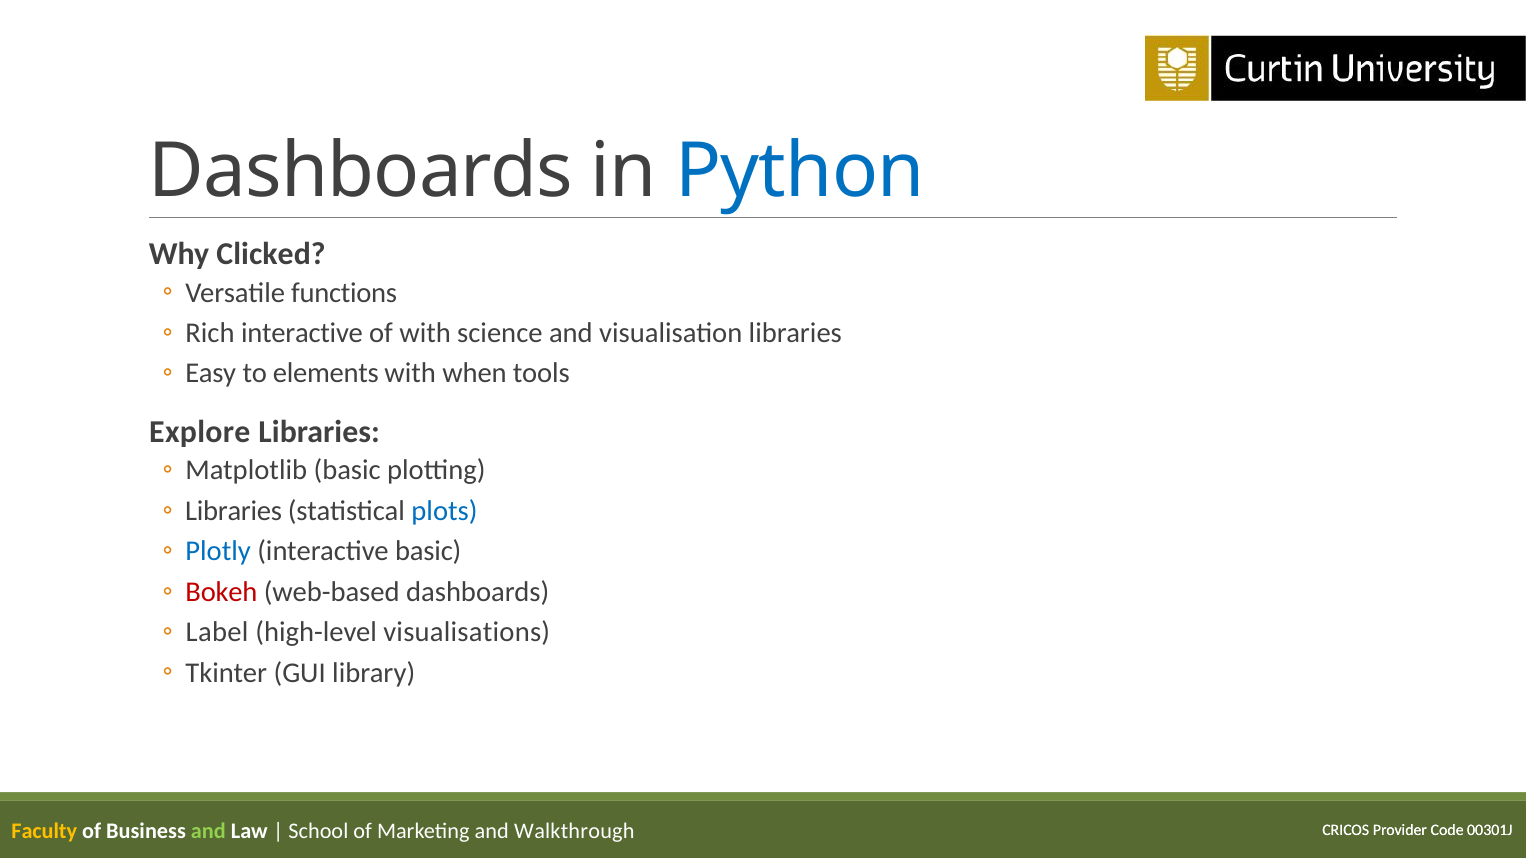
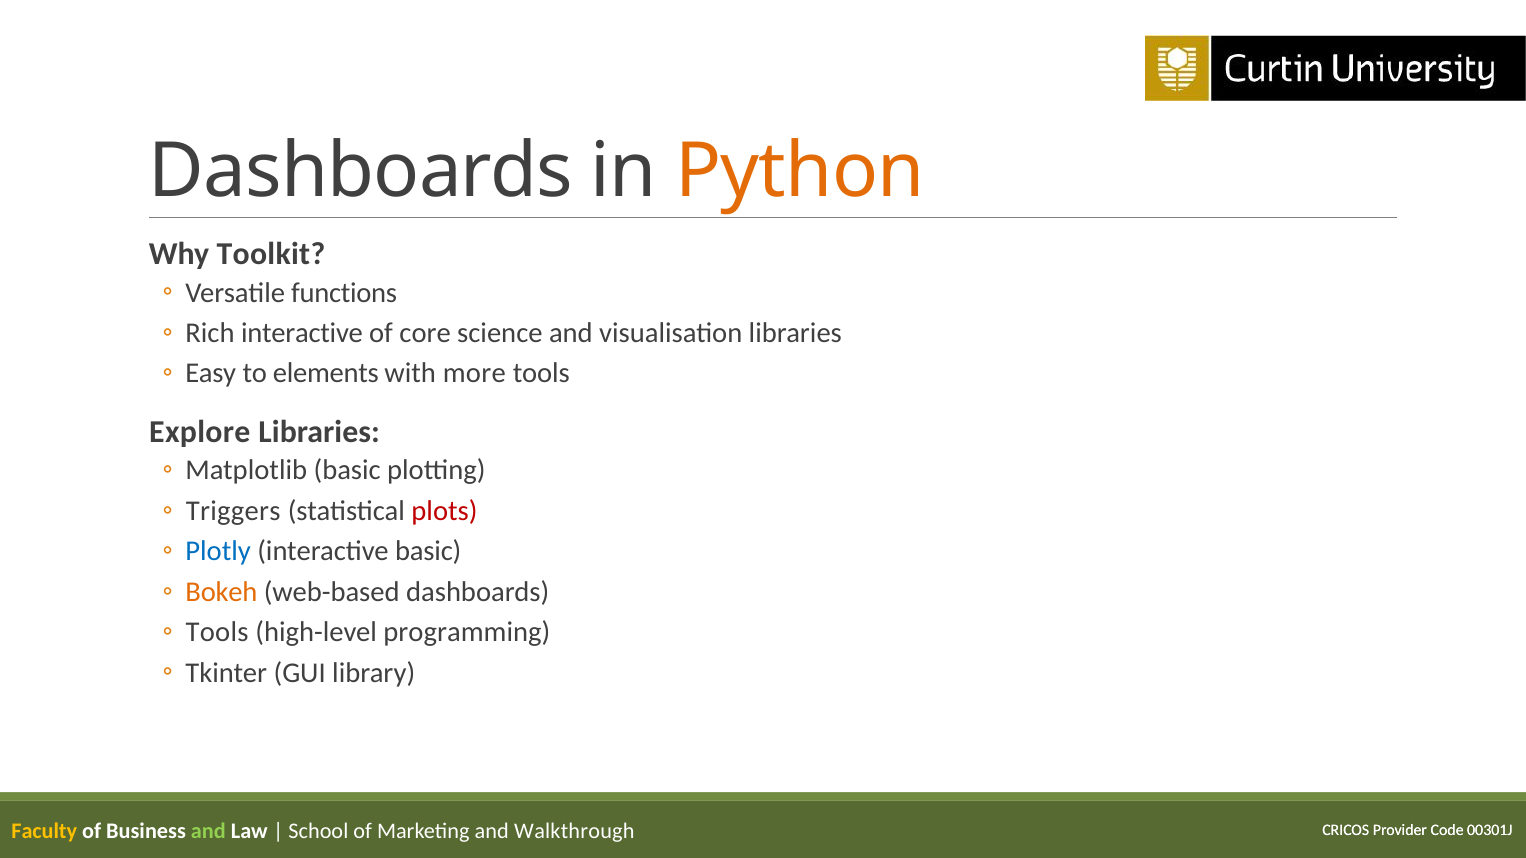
Python colour: blue -> orange
Clicked: Clicked -> Toolkit
of with: with -> core
when: when -> more
Libraries at (234, 511): Libraries -> Triggers
plots colour: blue -> red
Bokeh colour: red -> orange
Label at (217, 633): Label -> Tools
visualisations: visualisations -> programming
